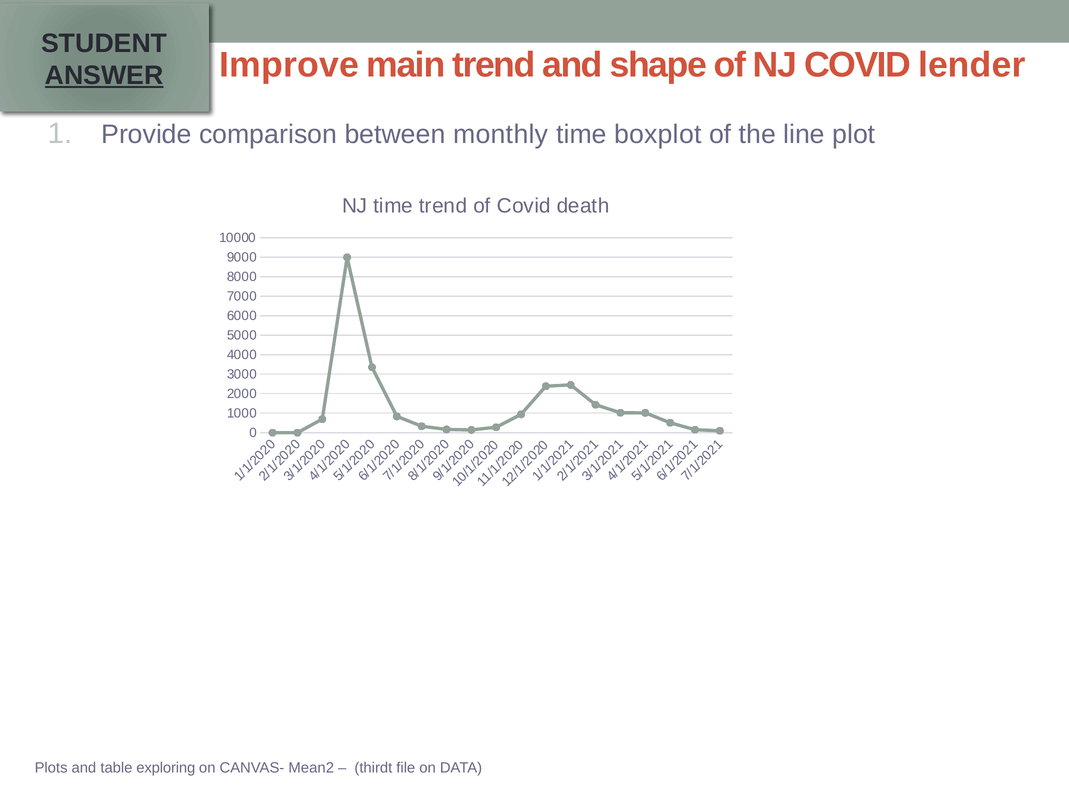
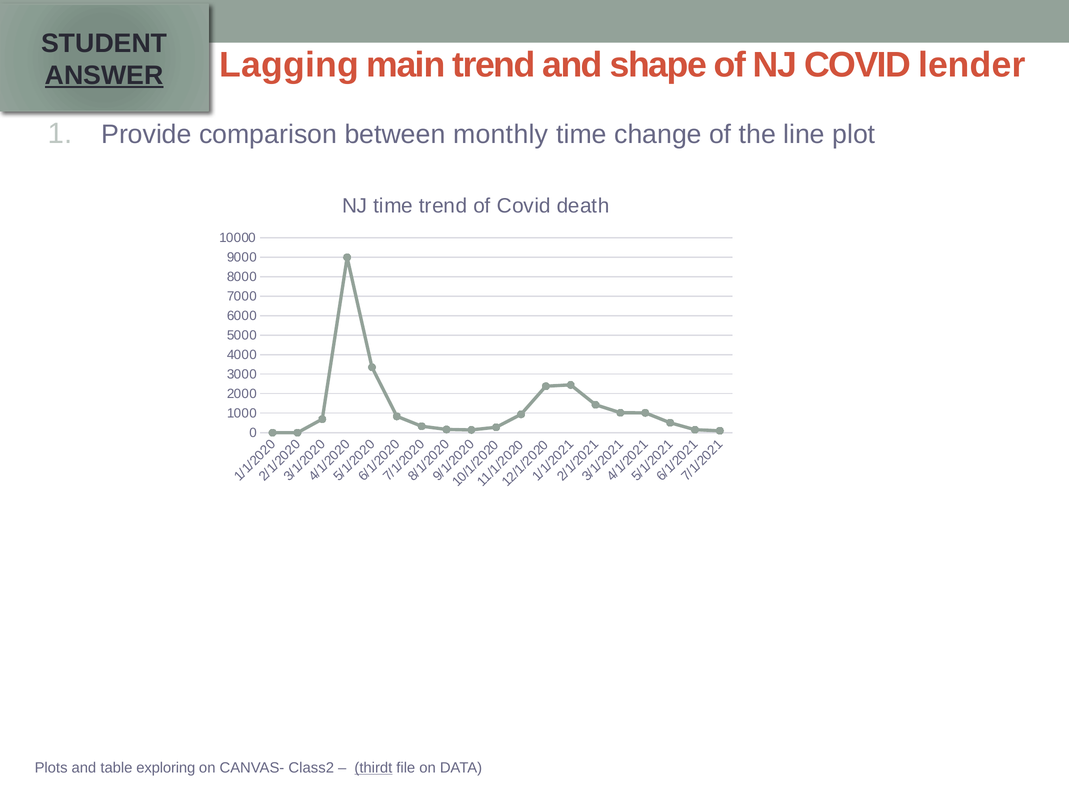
Improve: Improve -> Lagging
boxplot: boxplot -> change
Mean2: Mean2 -> Class2
thirdt underline: none -> present
